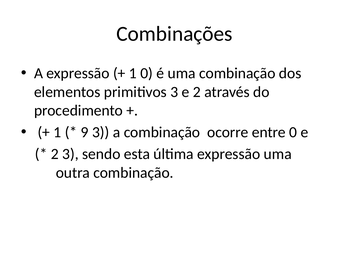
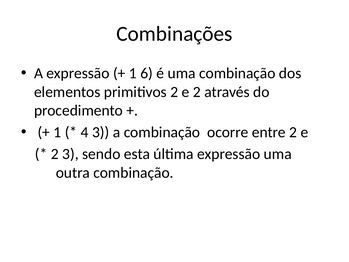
1 0: 0 -> 6
primitivos 3: 3 -> 2
9: 9 -> 4
entre 0: 0 -> 2
